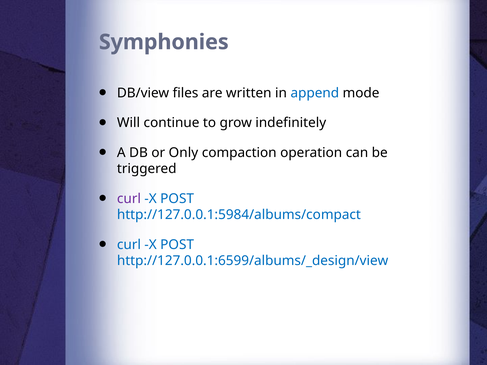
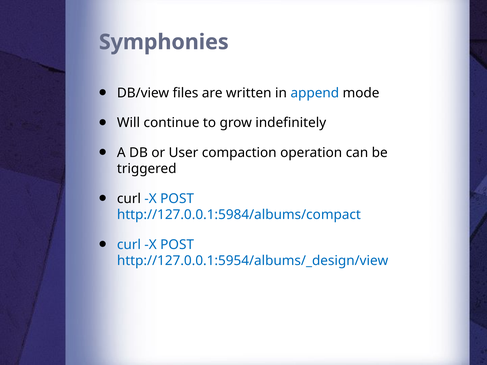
Only: Only -> User
curl at (129, 199) colour: purple -> black
http://127.0.0.1:6599/albums/_design/view: http://127.0.0.1:6599/albums/_design/view -> http://127.0.0.1:5954/albums/_design/view
